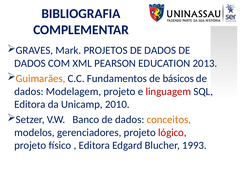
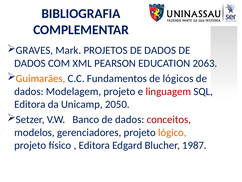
2013: 2013 -> 2063
básicos: básicos -> lógicos
2010: 2010 -> 2050
conceitos colour: orange -> red
lógico colour: red -> orange
1993: 1993 -> 1987
